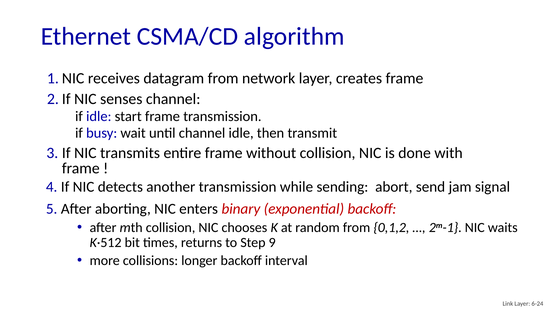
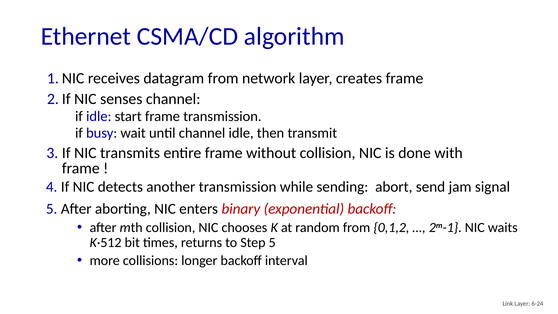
9: 9 -> 5
